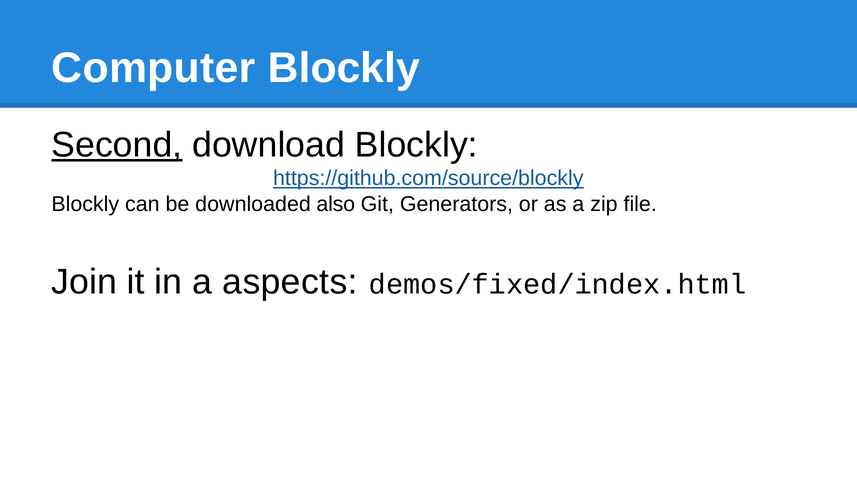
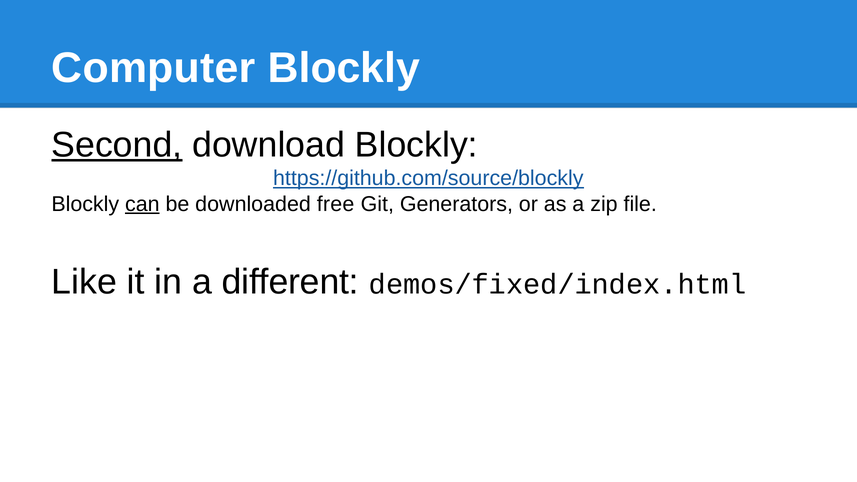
can underline: none -> present
also: also -> free
Join: Join -> Like
aspects: aspects -> different
